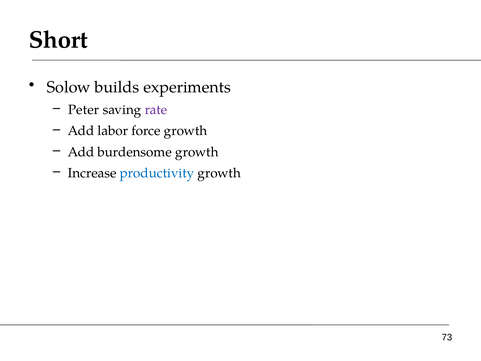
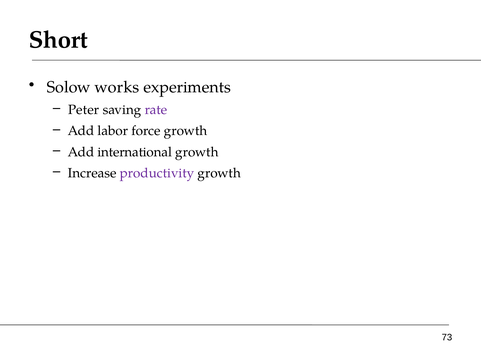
builds: builds -> works
burdensome: burdensome -> international
productivity colour: blue -> purple
